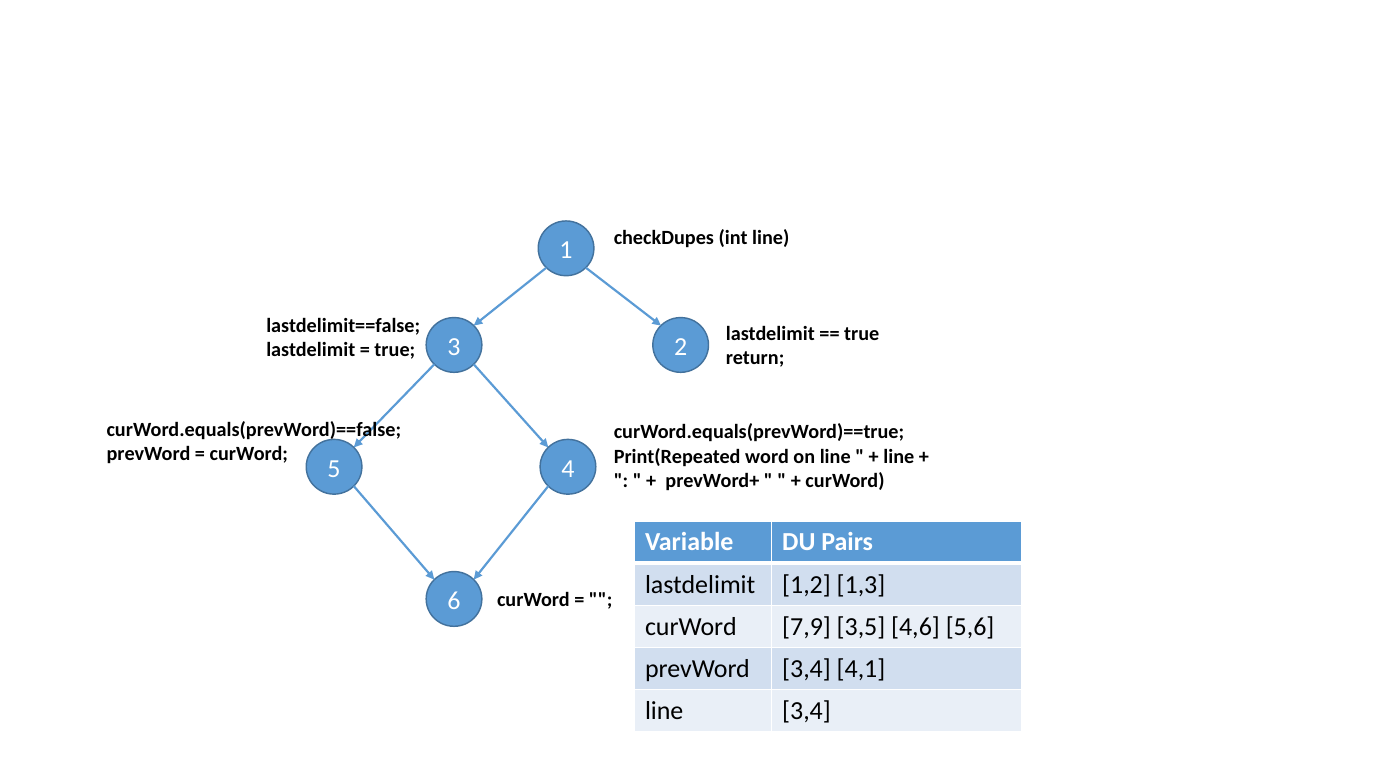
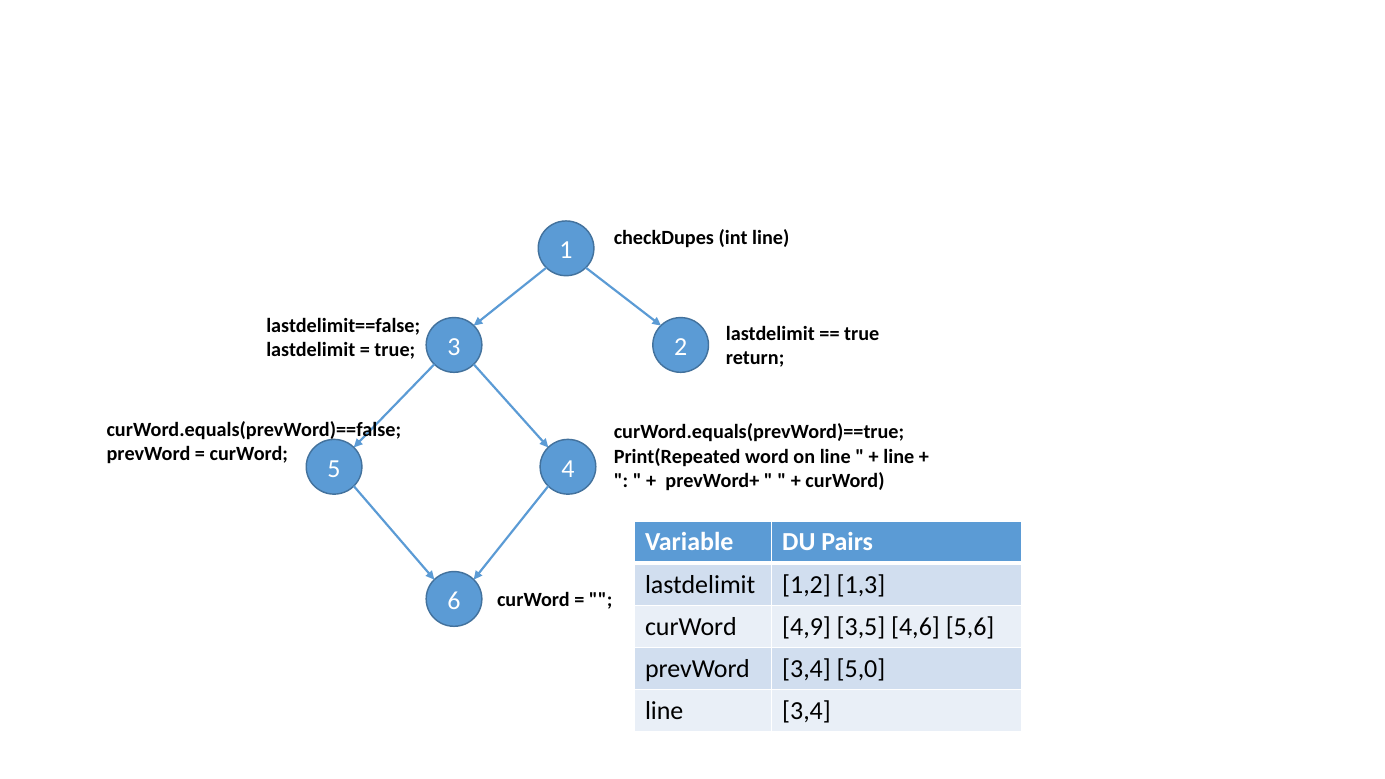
7,9: 7,9 -> 4,9
4,1: 4,1 -> 5,0
